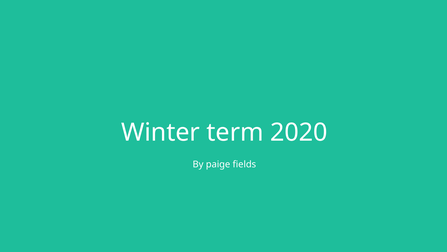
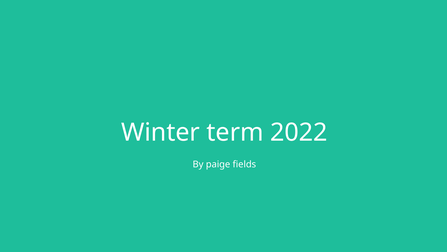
2020: 2020 -> 2022
